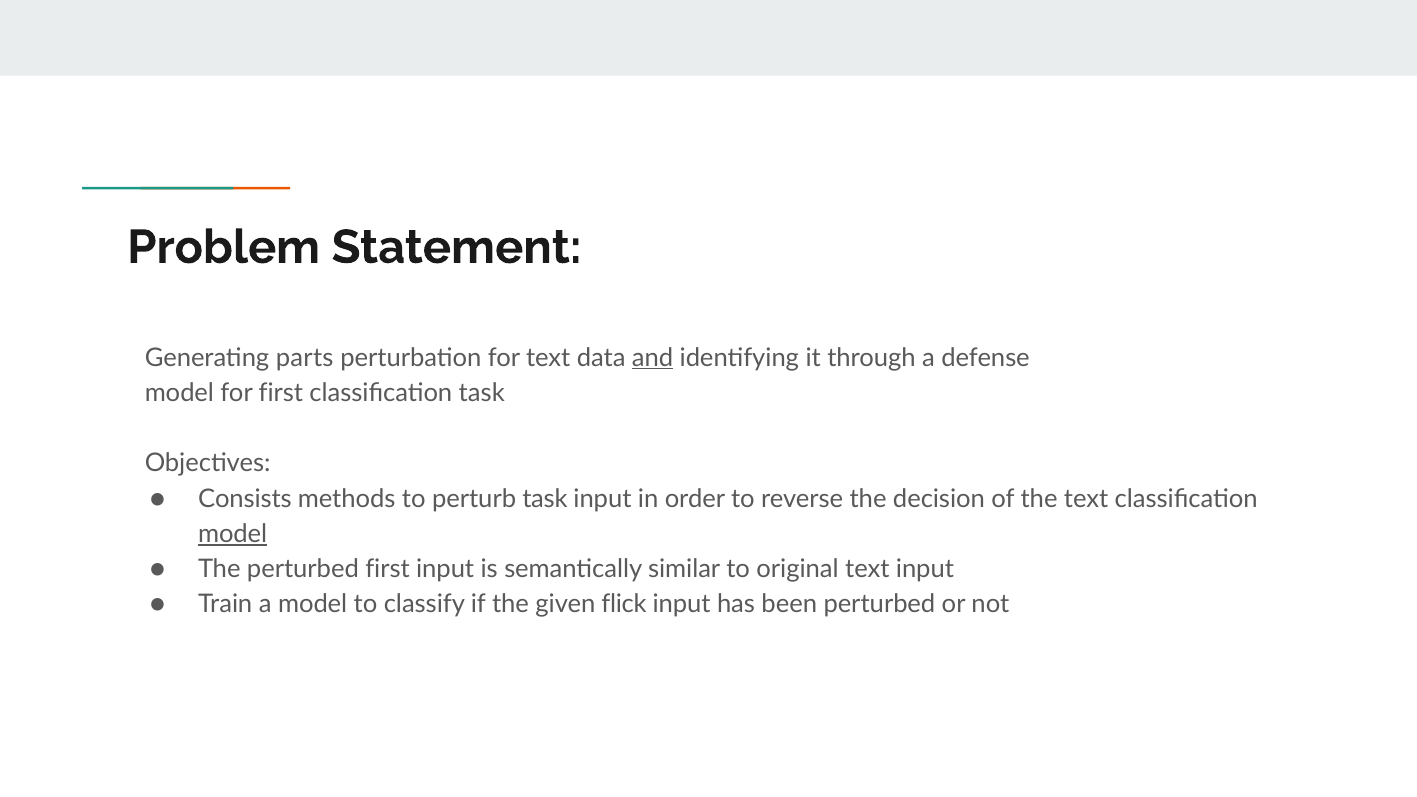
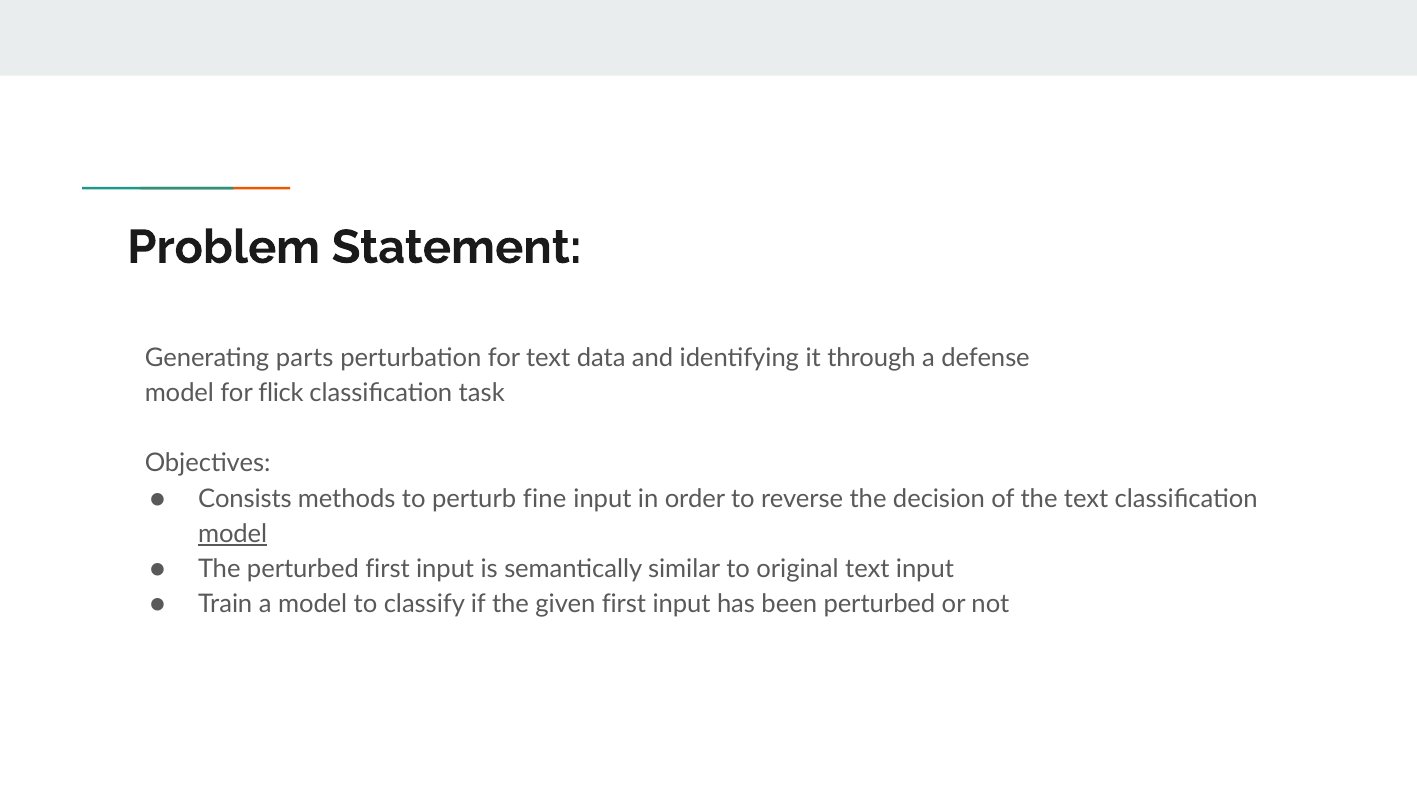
and underline: present -> none
for first: first -> flick
perturb task: task -> fine
given flick: flick -> first
